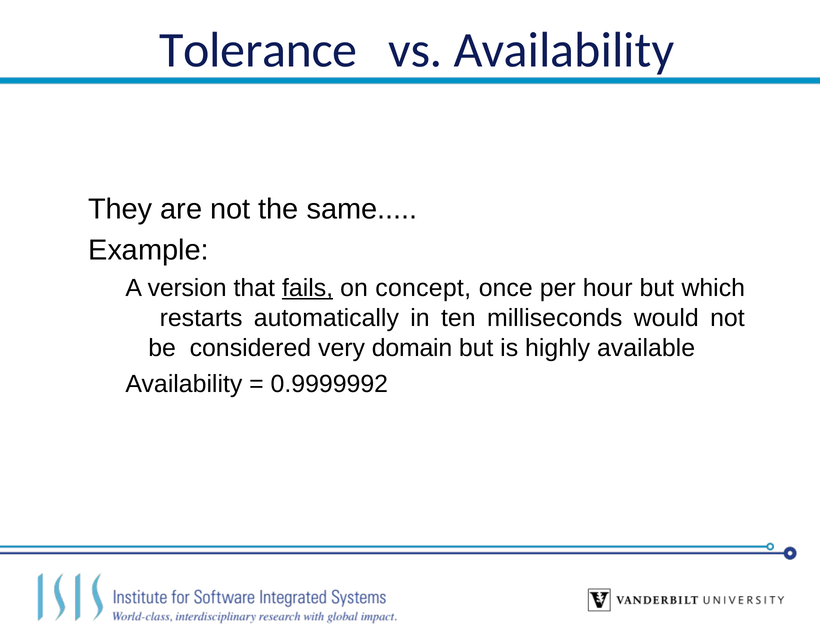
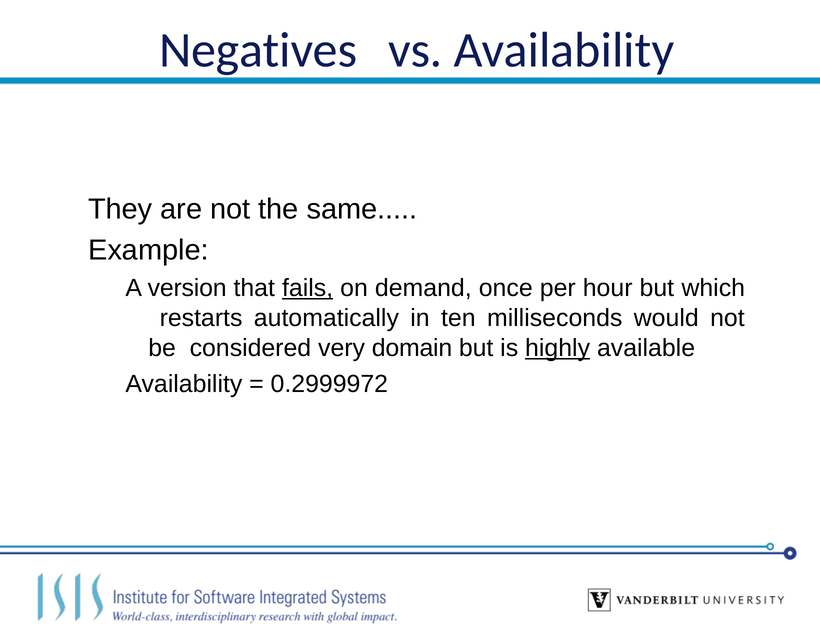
Tolerance: Tolerance -> Negatives
concept: concept -> demand
highly underline: none -> present
0.9999992: 0.9999992 -> 0.2999972
